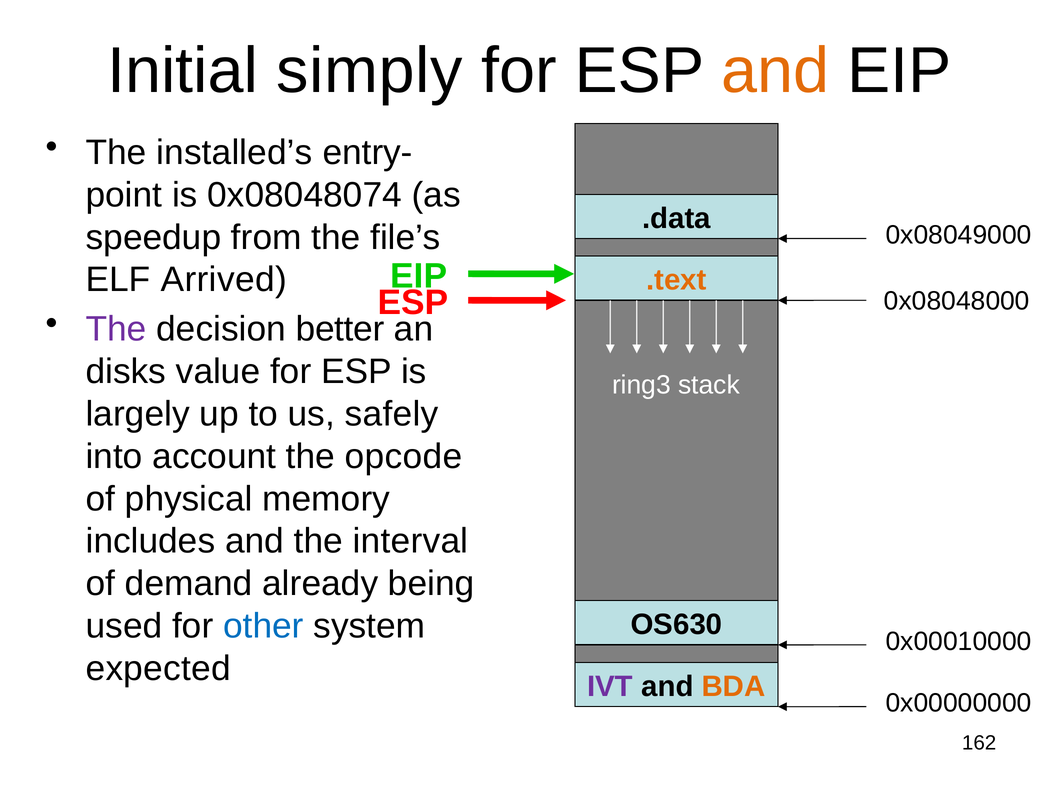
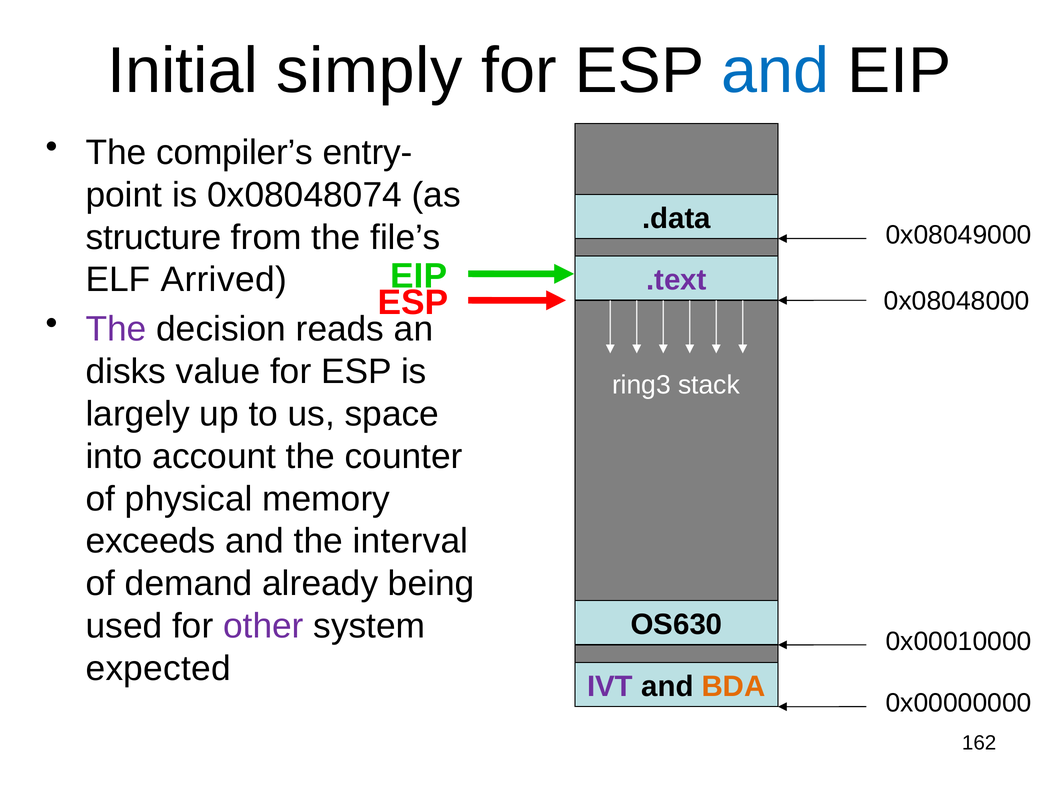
and at (775, 71) colour: orange -> blue
installed’s: installed’s -> compiler’s
speedup: speedup -> structure
.text colour: orange -> purple
better: better -> reads
safely: safely -> space
opcode: opcode -> counter
includes: includes -> exceeds
other colour: blue -> purple
